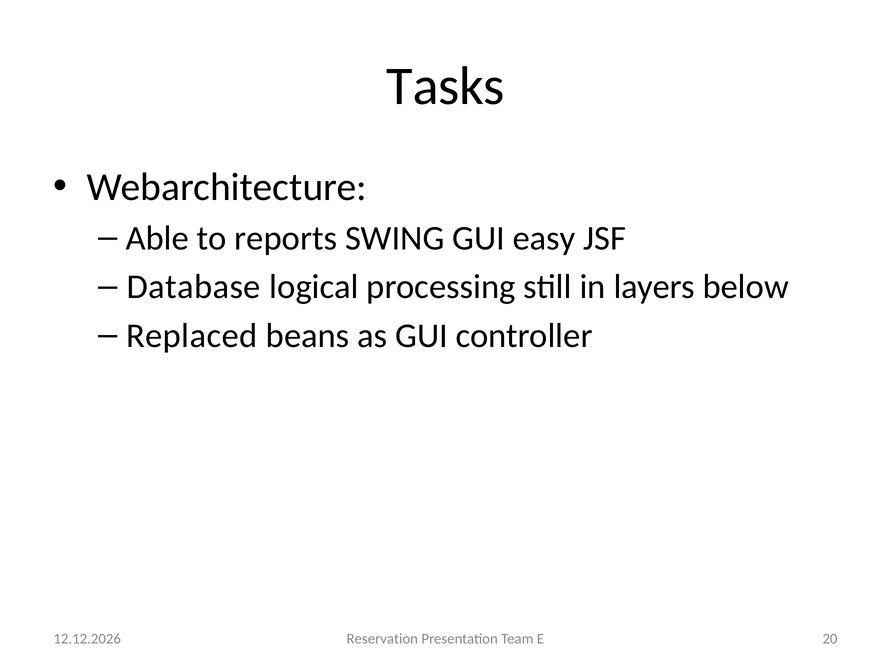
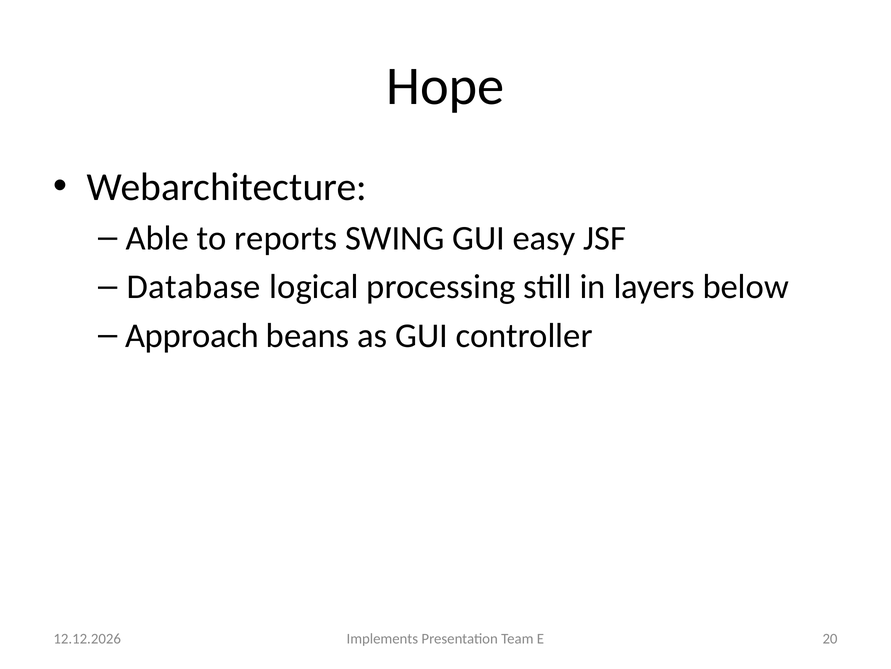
Tasks: Tasks -> Hope
Replaced: Replaced -> Approach
Reservation: Reservation -> Implements
